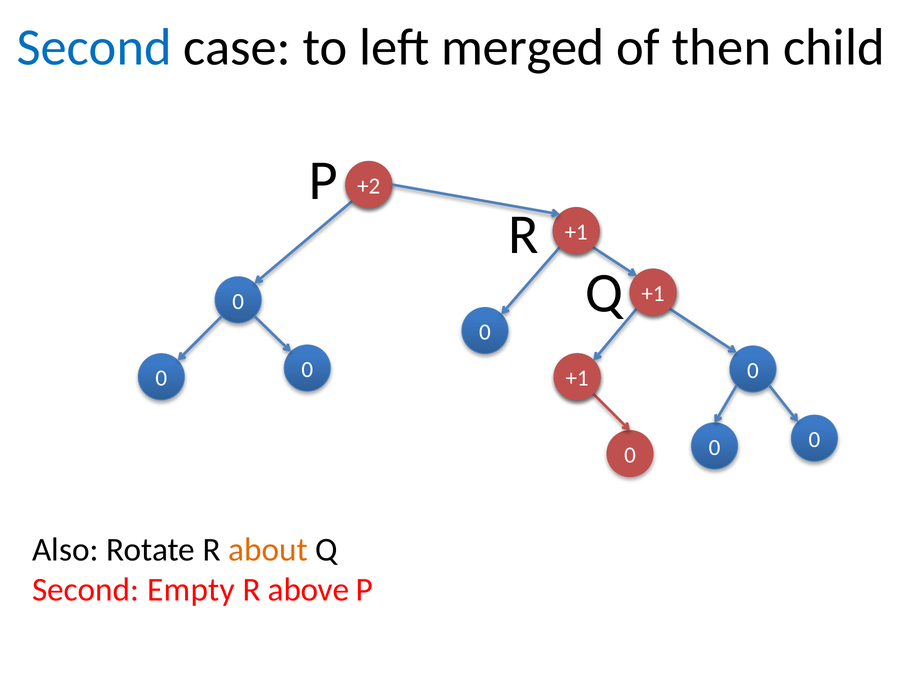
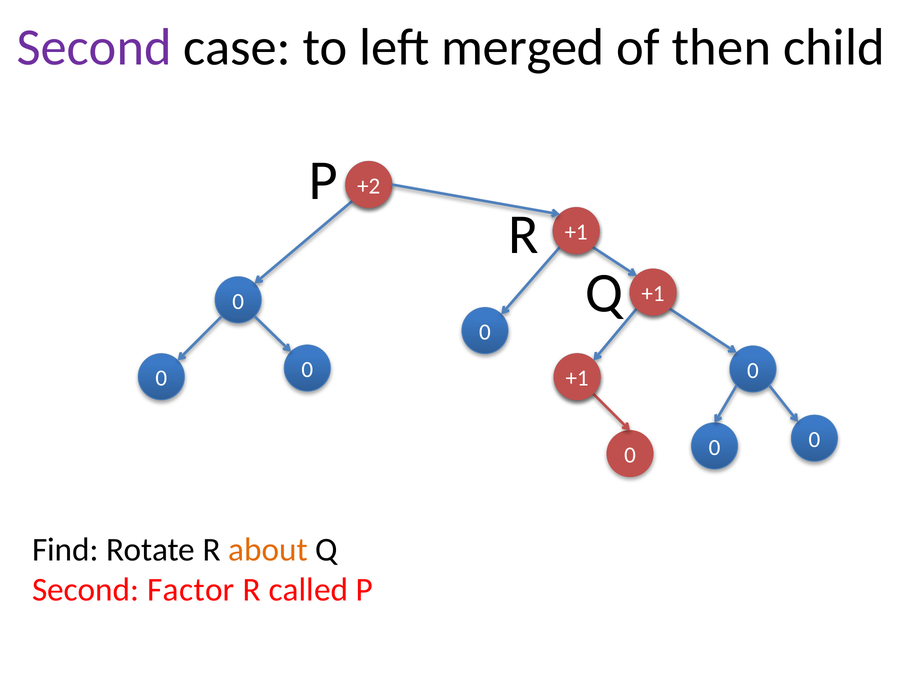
Second at (94, 47) colour: blue -> purple
Also: Also -> Find
Empty: Empty -> Factor
above: above -> called
